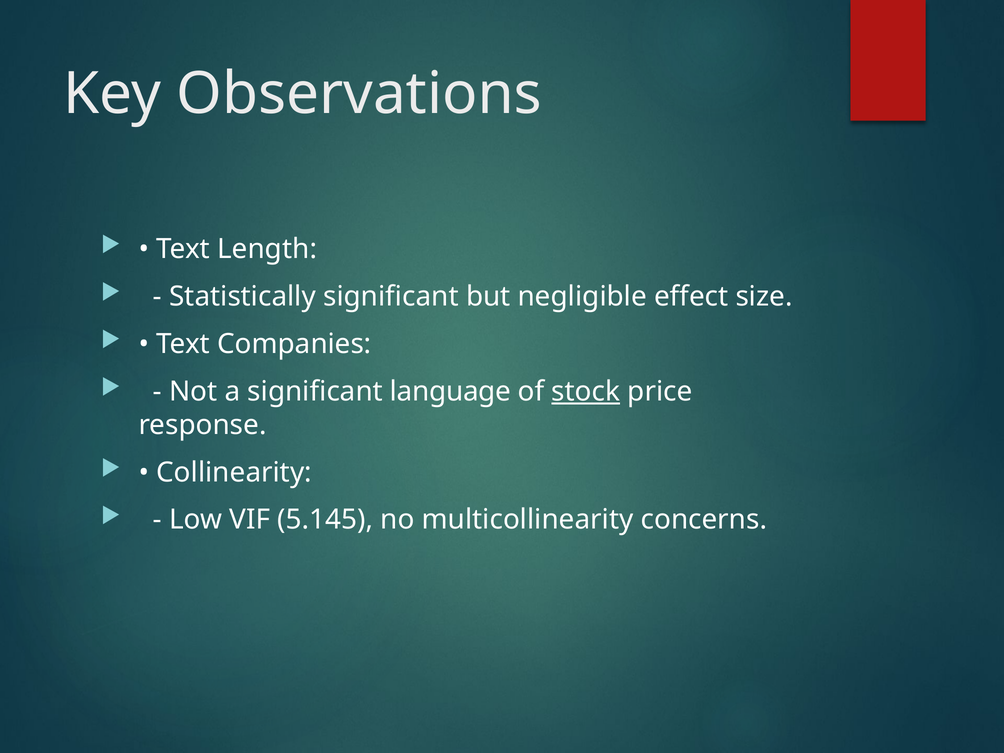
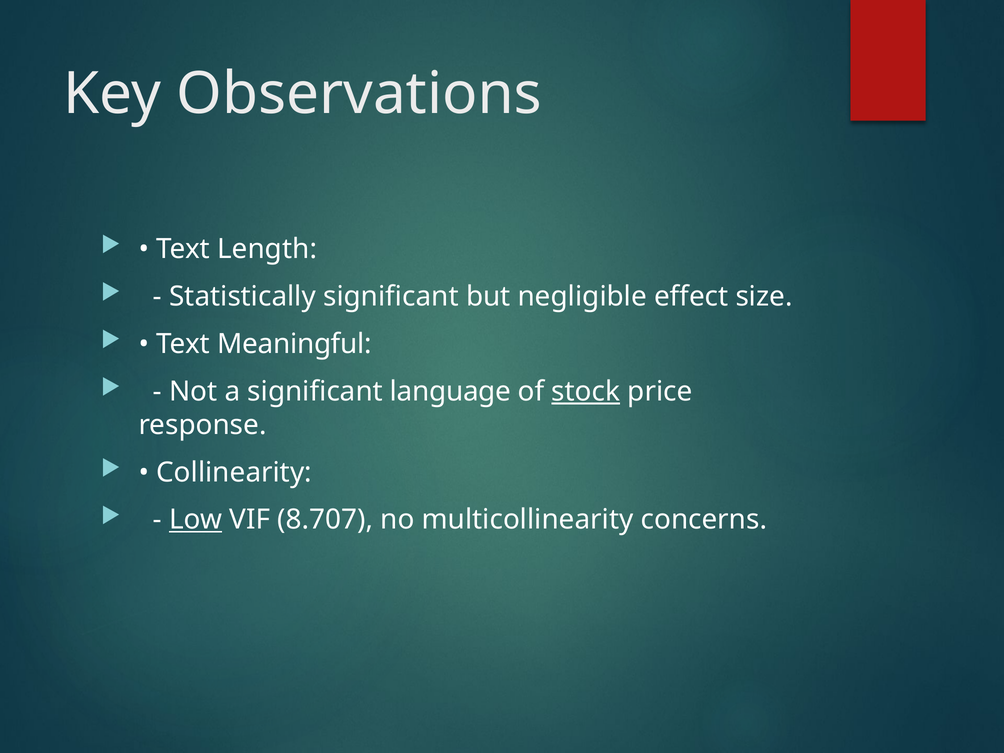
Companies: Companies -> Meaningful
Low underline: none -> present
5.145: 5.145 -> 8.707
